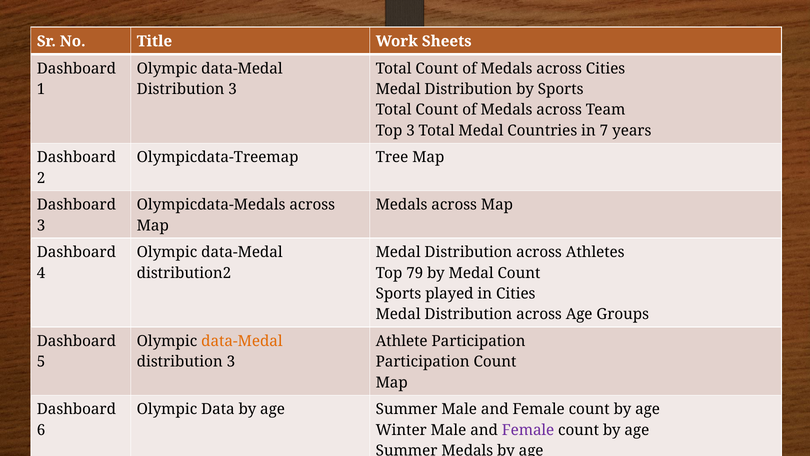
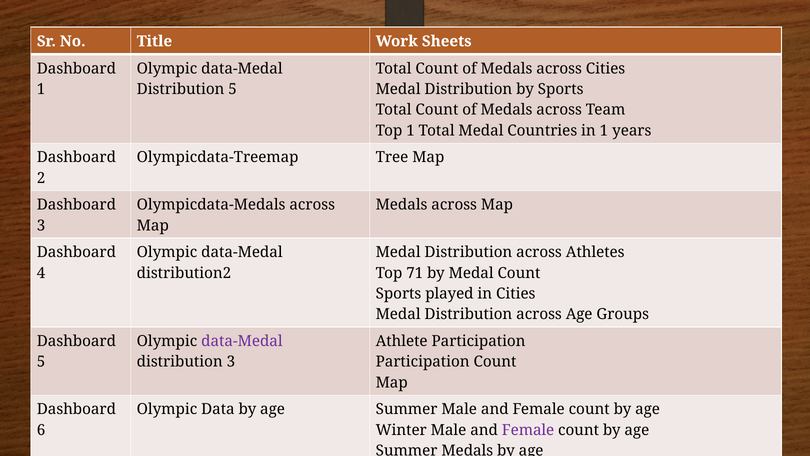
3 at (233, 89): 3 -> 5
Top 3: 3 -> 1
in 7: 7 -> 1
79: 79 -> 71
data-Medal at (242, 341) colour: orange -> purple
